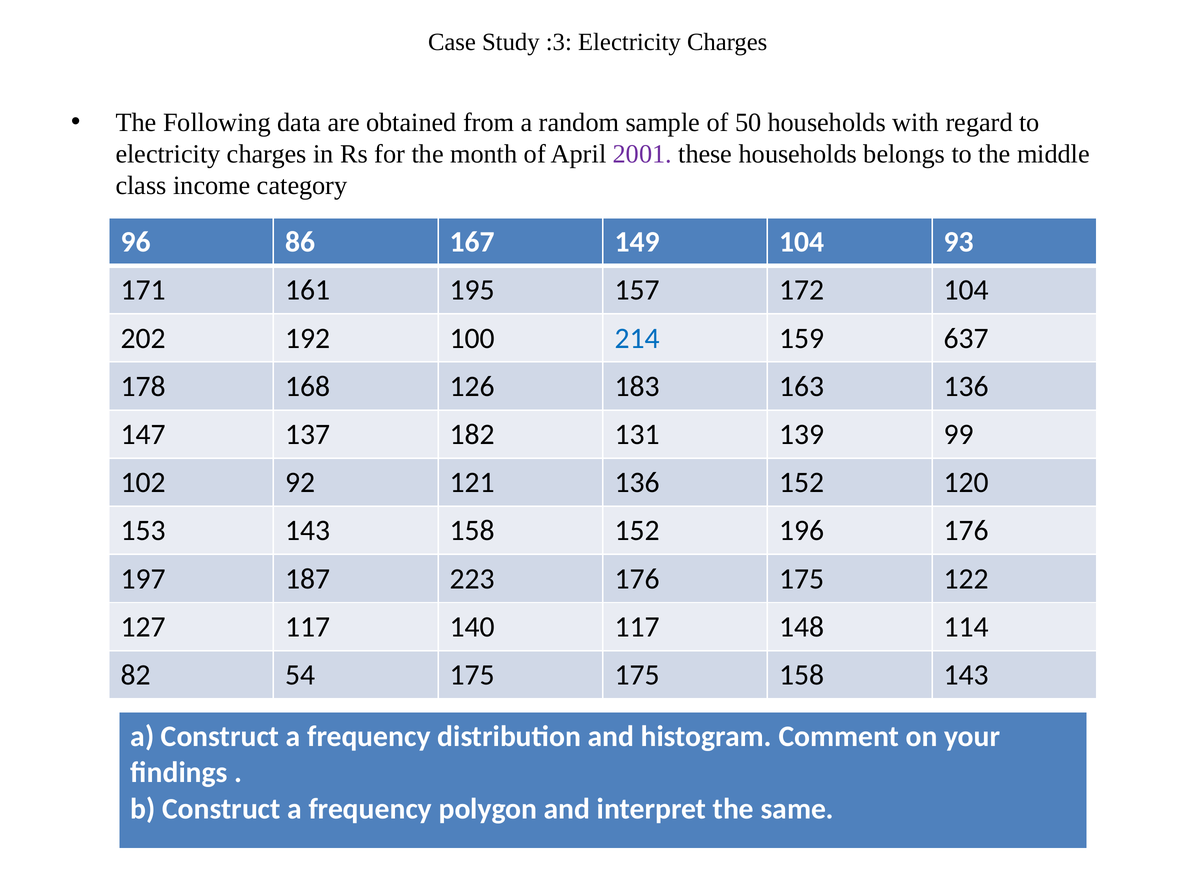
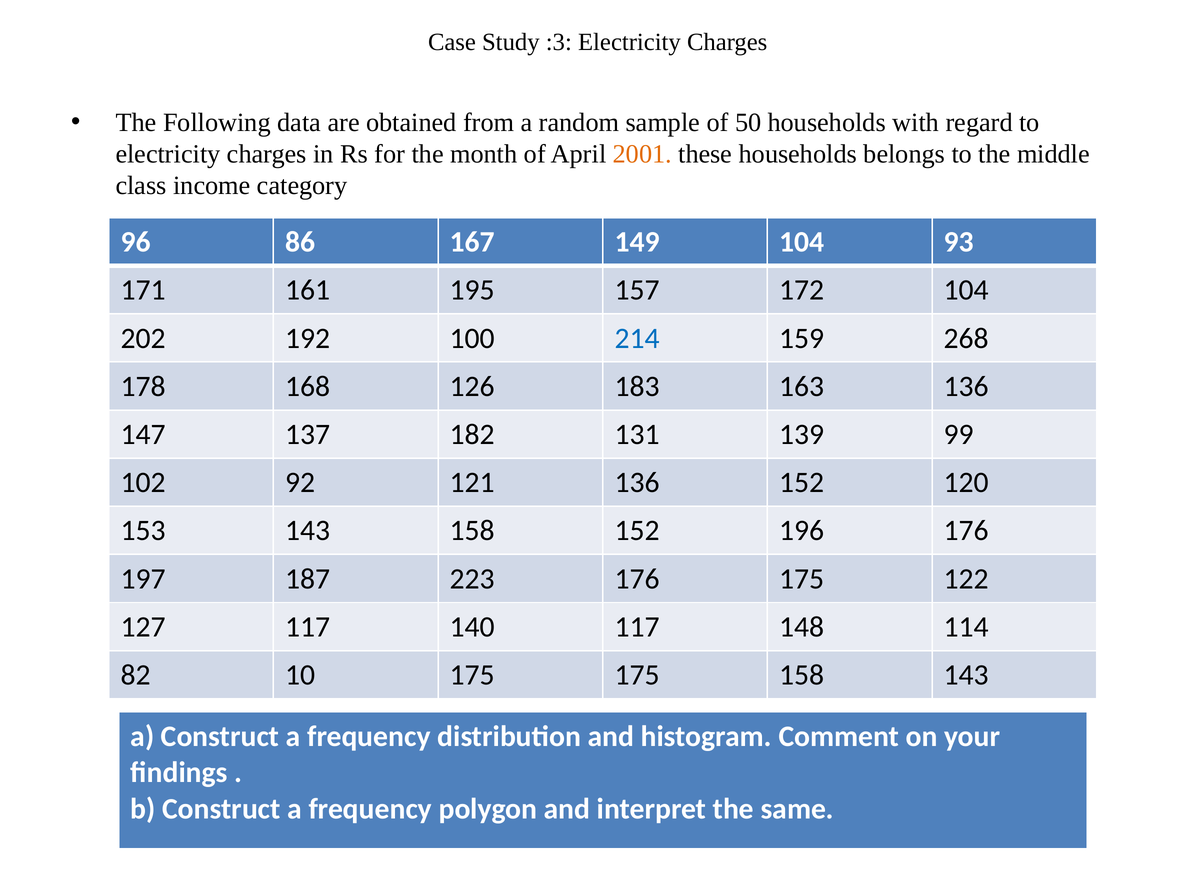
2001 colour: purple -> orange
637: 637 -> 268
54: 54 -> 10
